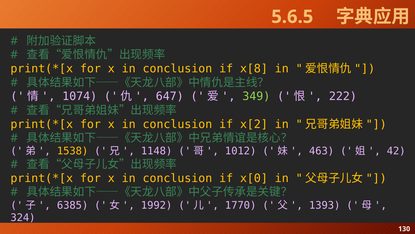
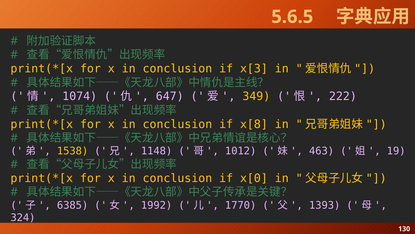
x[8: x[8 -> x[3
349 colour: light green -> yellow
x[2: x[2 -> x[8
42: 42 -> 19
